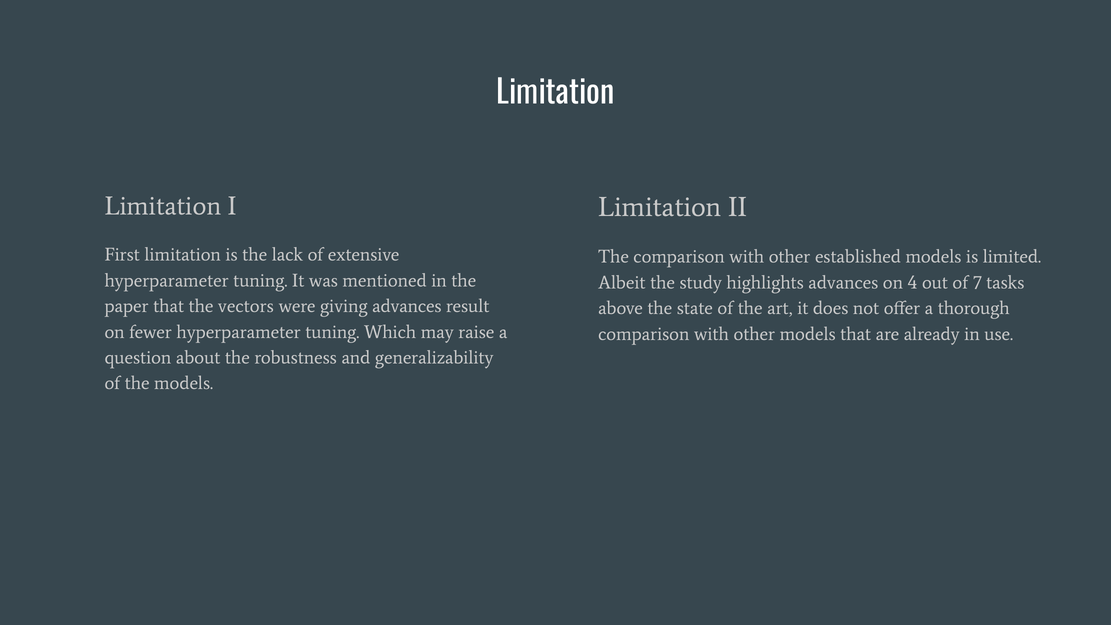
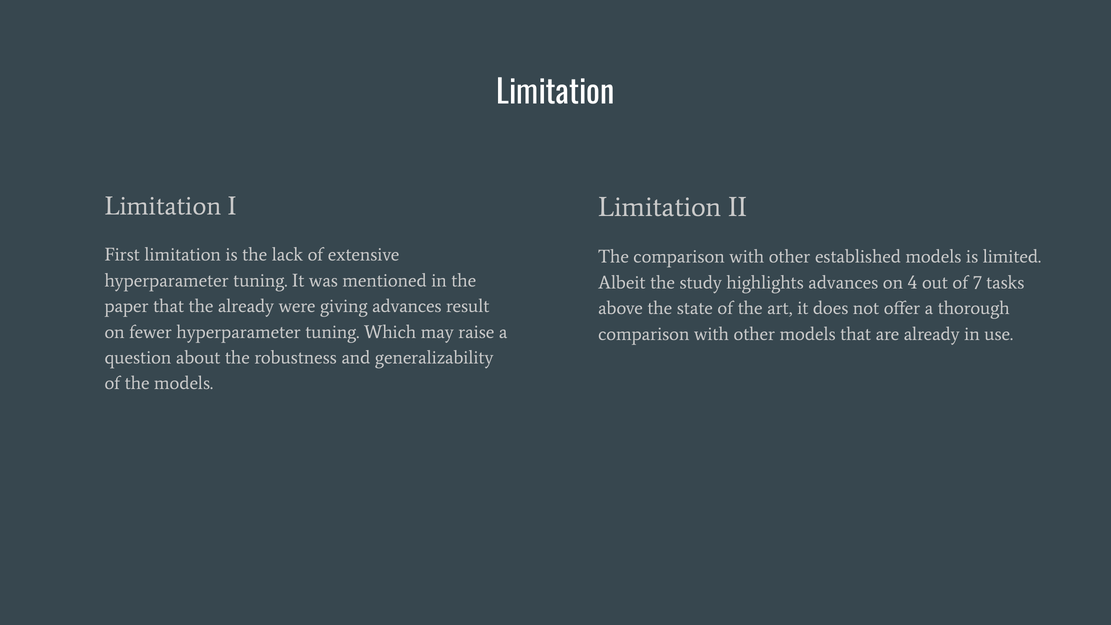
the vectors: vectors -> already
